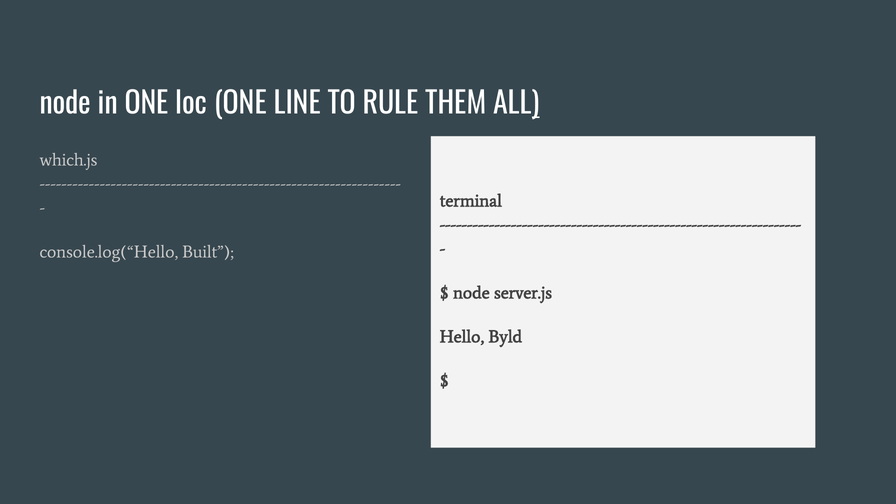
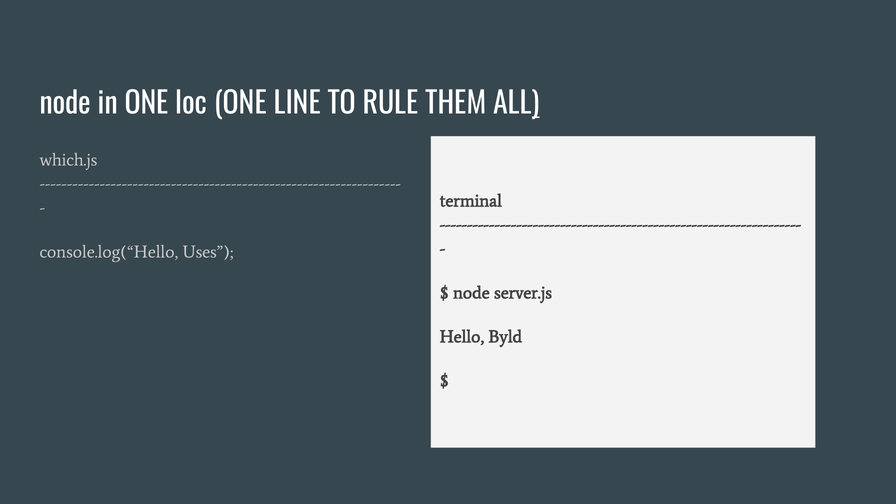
Built: Built -> Uses
